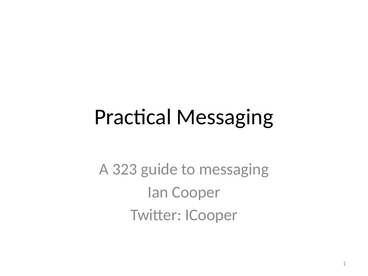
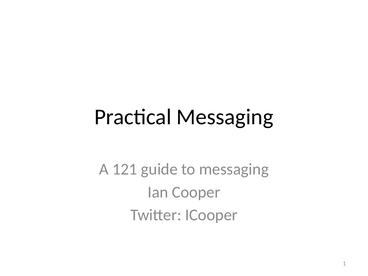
323: 323 -> 121
